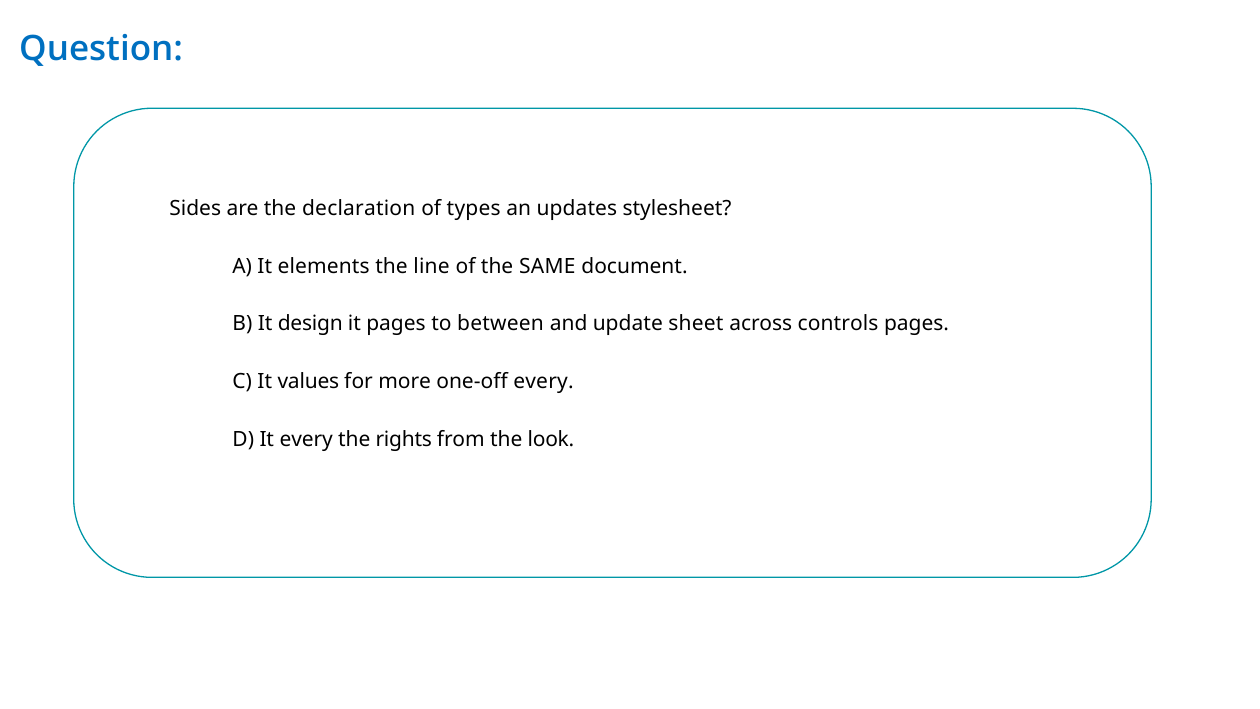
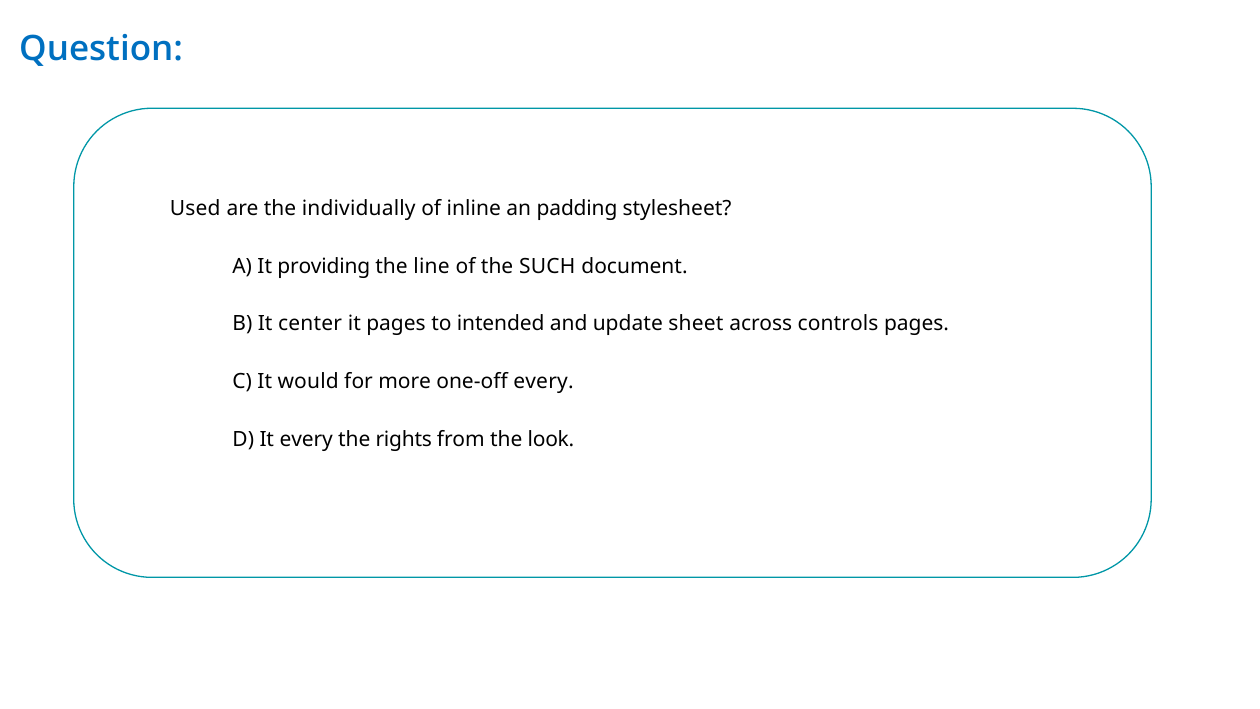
Sides: Sides -> Used
declaration: declaration -> individually
types: types -> inline
updates: updates -> padding
elements: elements -> providing
SAME: SAME -> SUCH
design: design -> center
between: between -> intended
values: values -> would
